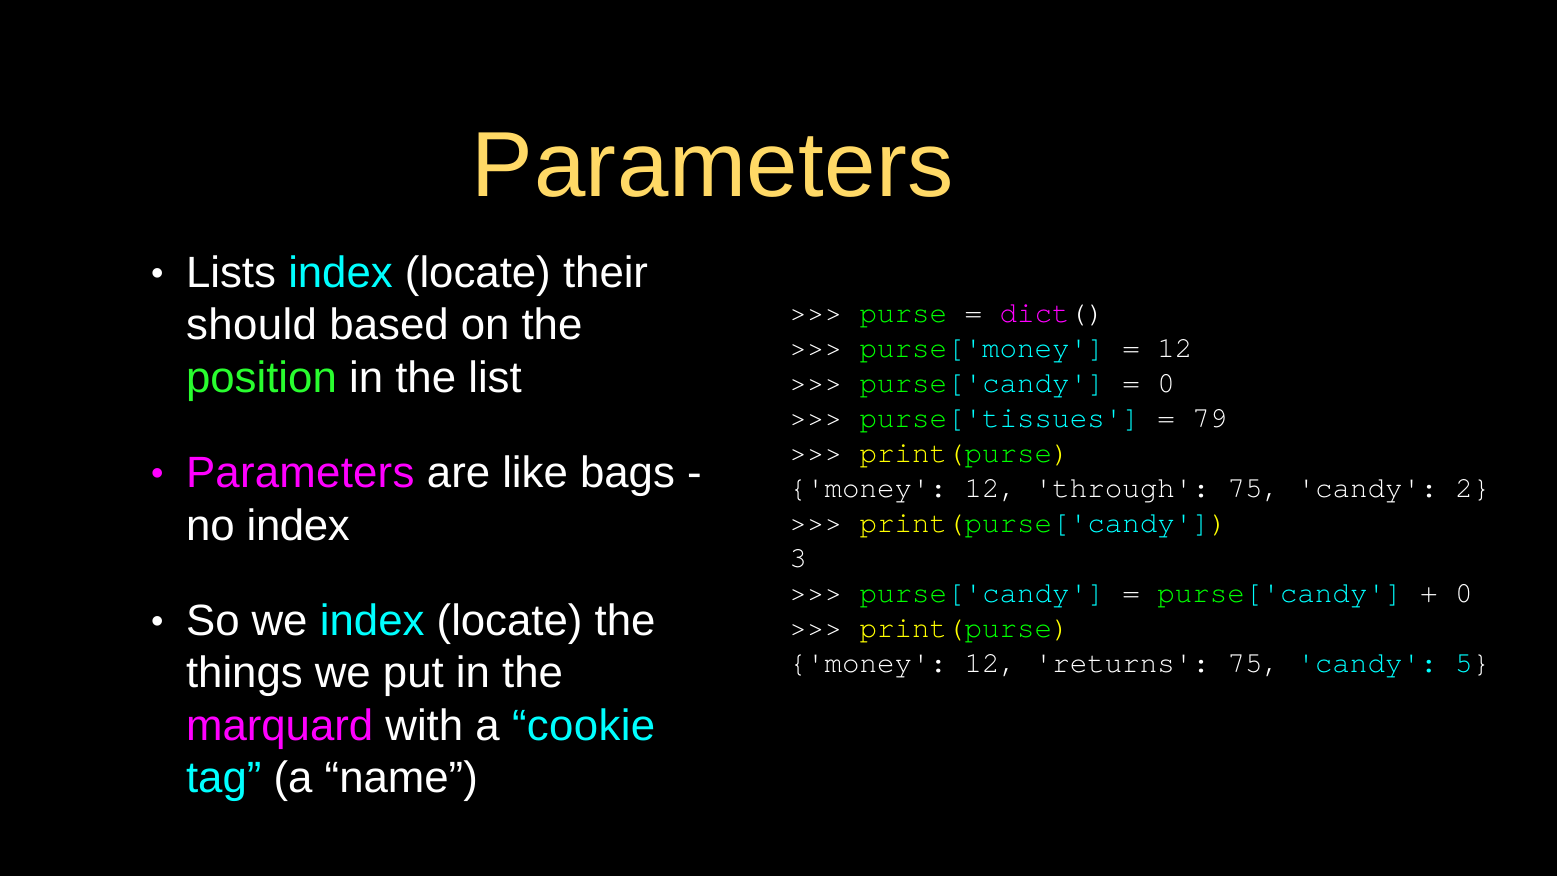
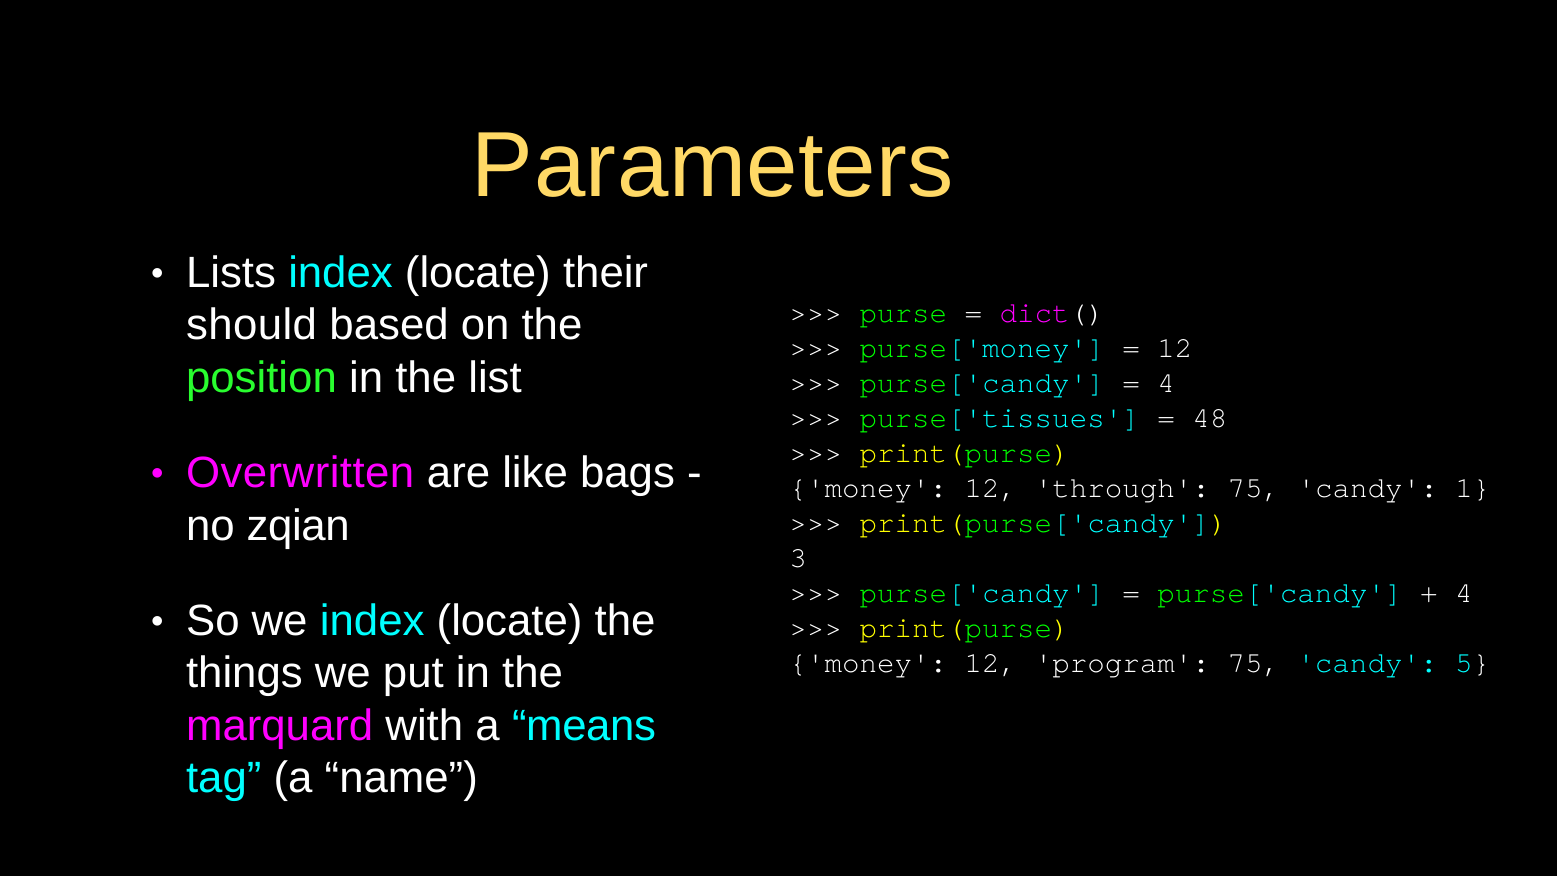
0 at (1166, 383): 0 -> 4
79: 79 -> 48
Parameters at (300, 473): Parameters -> Overwritten
2: 2 -> 1
no index: index -> zqian
0 at (1464, 593): 0 -> 4
returns: returns -> program
cookie: cookie -> means
